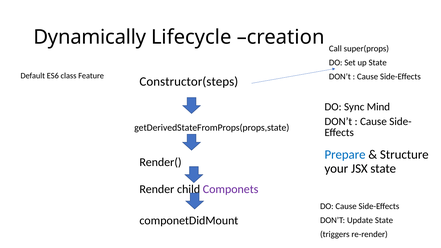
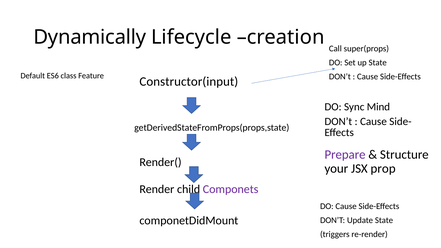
Constructor(steps: Constructor(steps -> Constructor(input
Prepare colour: blue -> purple
JSX state: state -> prop
